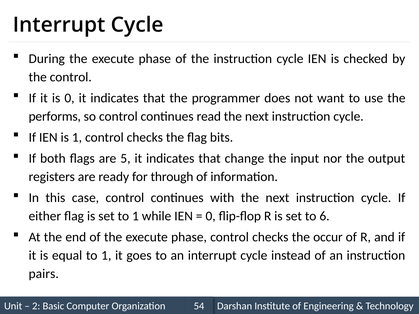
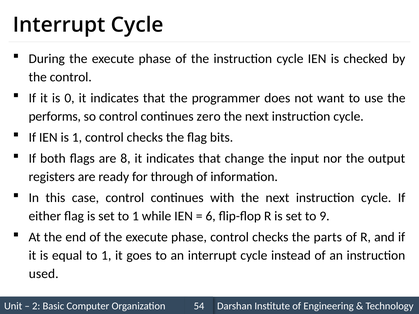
read: read -> zero
5: 5 -> 8
0 at (211, 216): 0 -> 6
6: 6 -> 9
occur: occur -> parts
pairs: pairs -> used
